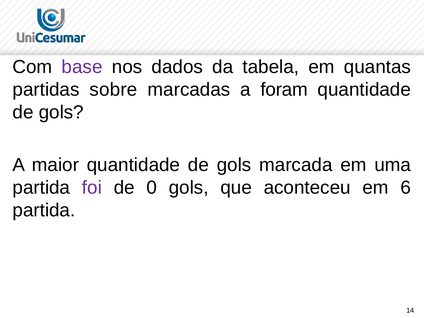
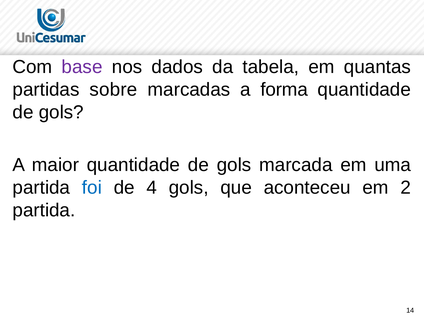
foram: foram -> forma
foi colour: purple -> blue
0: 0 -> 4
6: 6 -> 2
